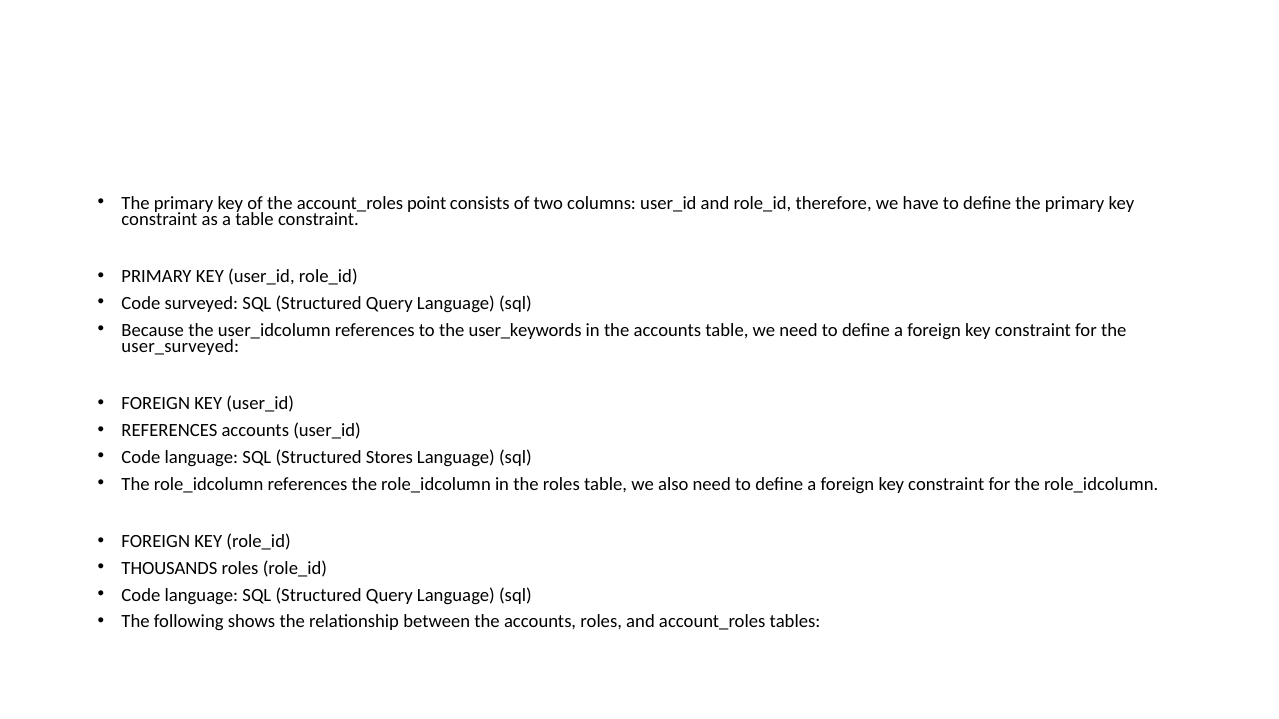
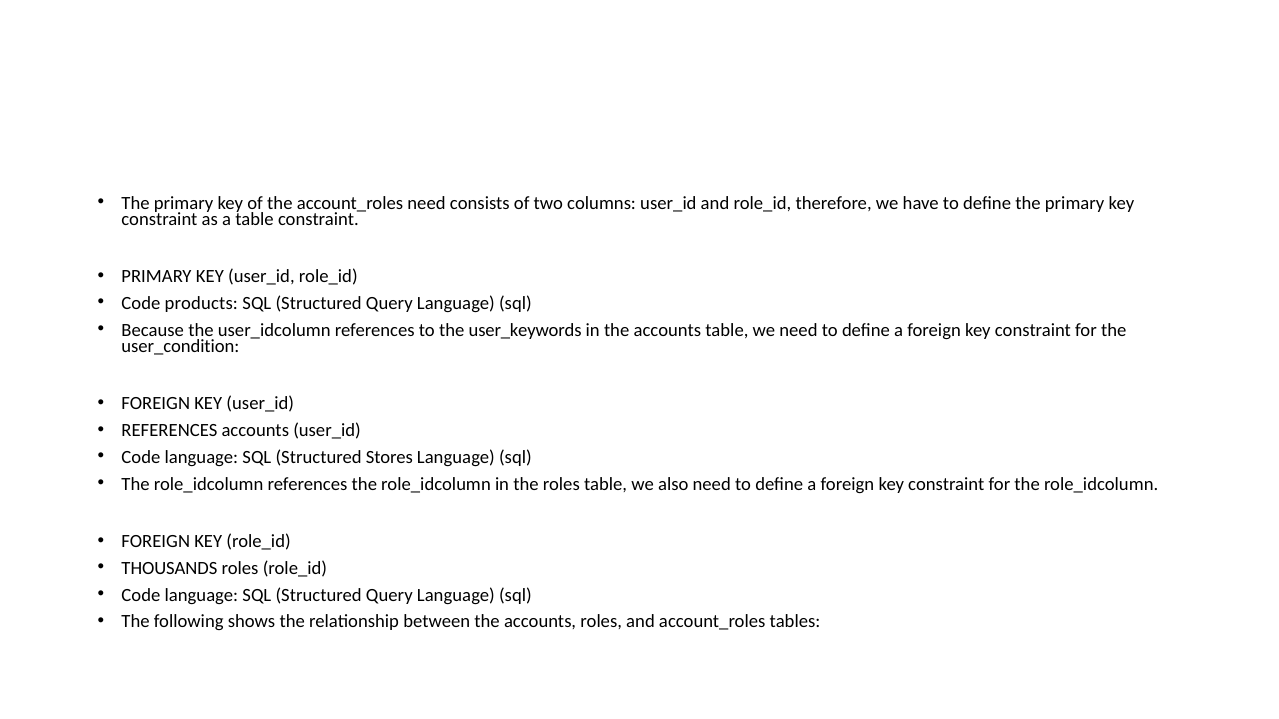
account_roles point: point -> need
surveyed: surveyed -> products
user_surveyed: user_surveyed -> user_condition
